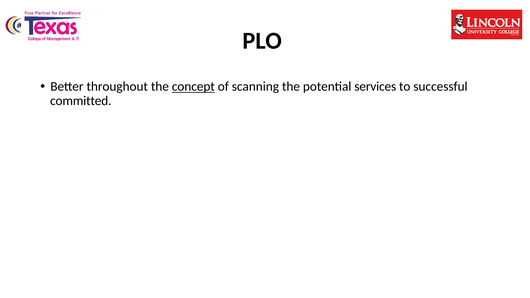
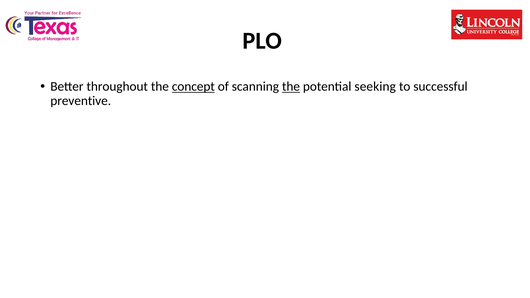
the at (291, 87) underline: none -> present
services: services -> seeking
committed: committed -> preventive
